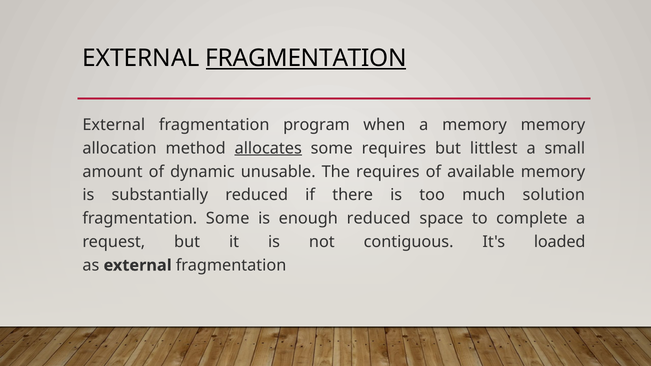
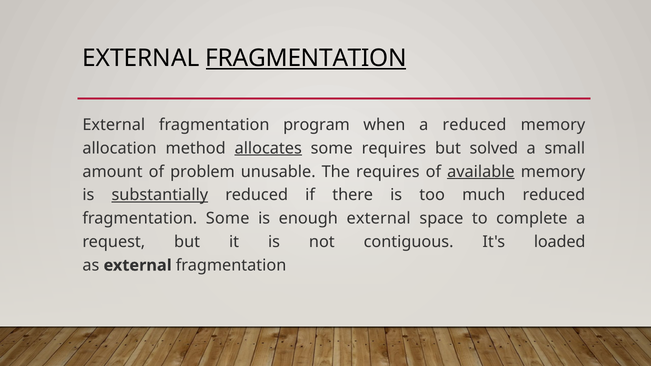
a memory: memory -> reduced
littlest: littlest -> solved
dynamic: dynamic -> problem
available underline: none -> present
substantially underline: none -> present
much solution: solution -> reduced
enough reduced: reduced -> external
